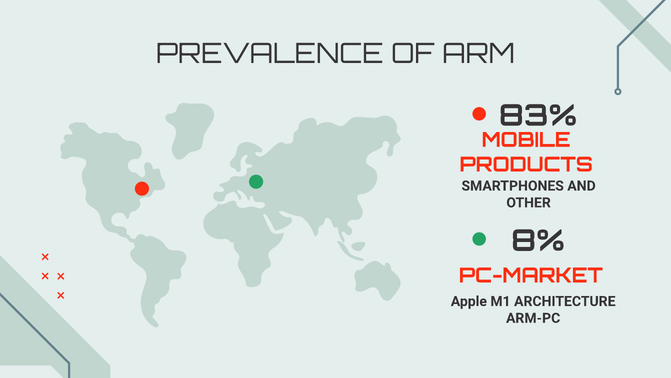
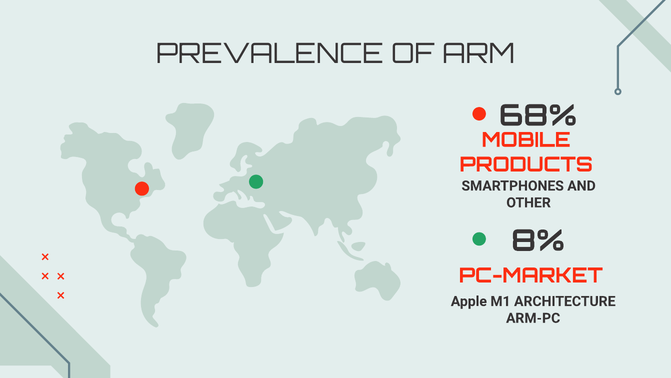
83%: 83% -> 68%
